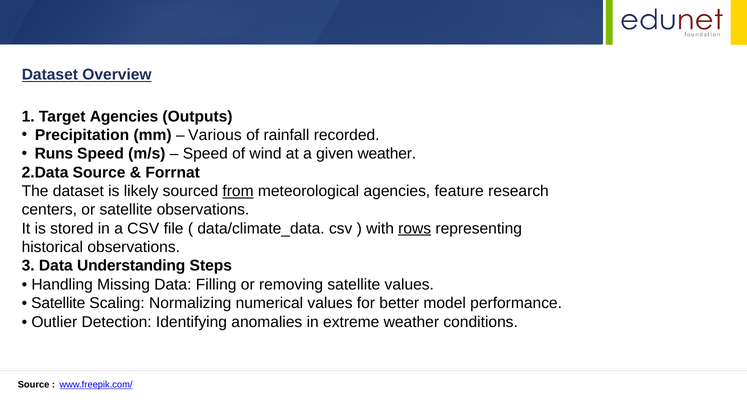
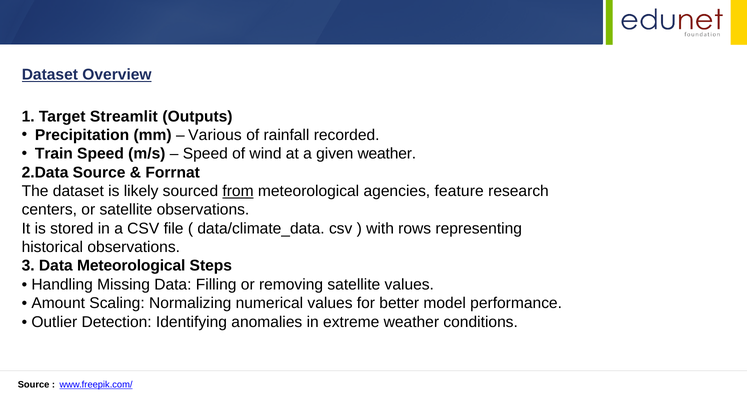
Target Agencies: Agencies -> Streamlit
Runs: Runs -> Train
rows underline: present -> none
Data Understanding: Understanding -> Meteorological
Satellite at (58, 303): Satellite -> Amount
